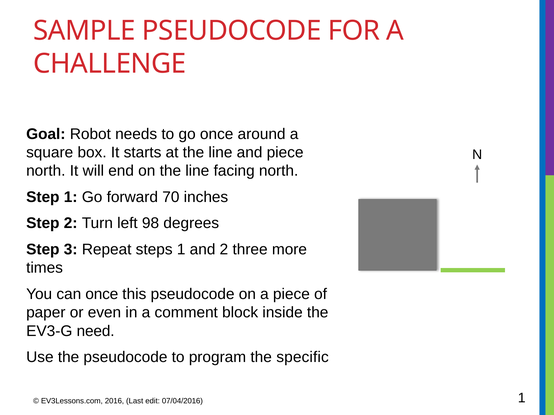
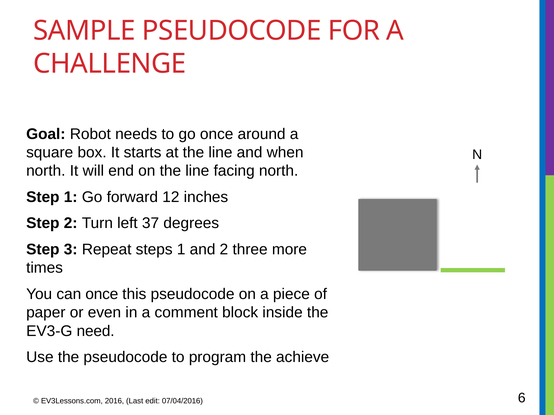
and piece: piece -> when
70: 70 -> 12
98: 98 -> 37
specific: specific -> achieve
07/04/2016 1: 1 -> 6
